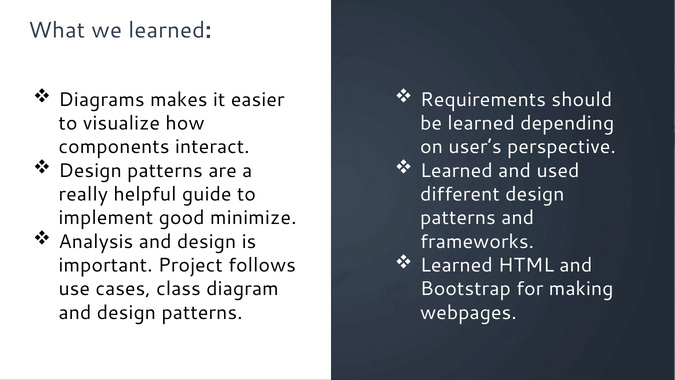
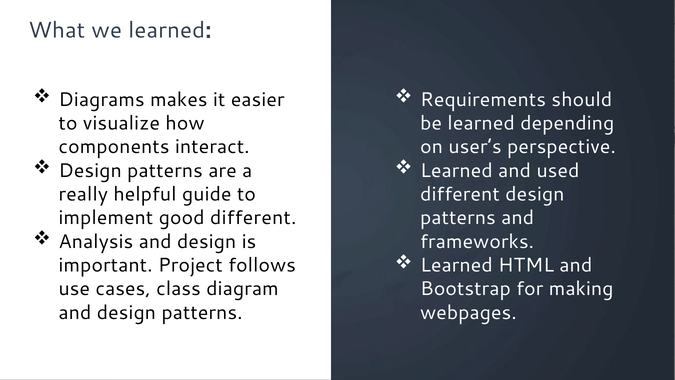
good minimize: minimize -> different
